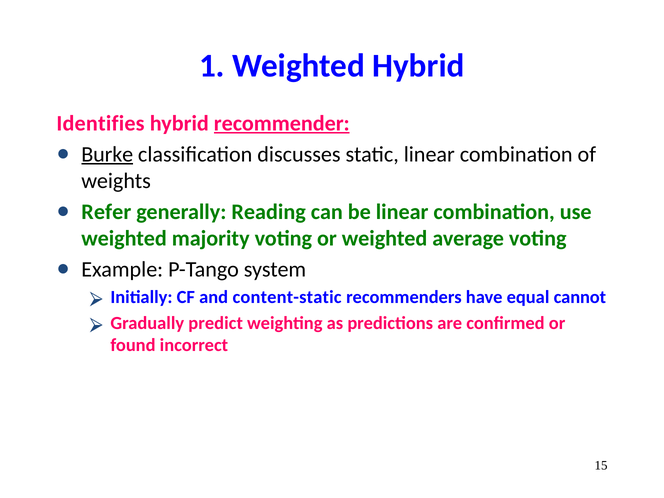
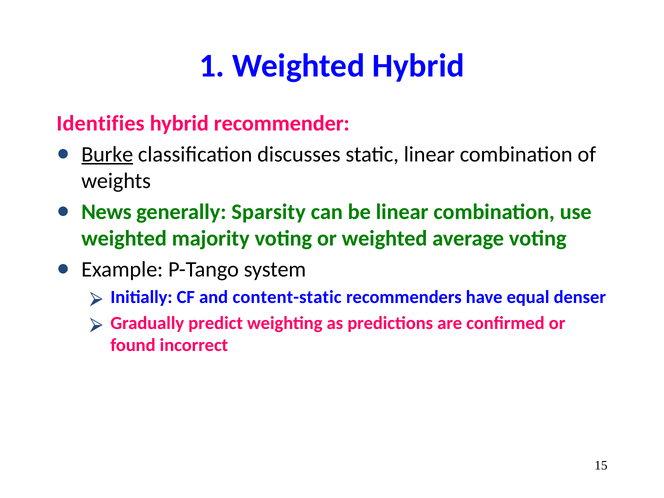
recommender underline: present -> none
Refer: Refer -> News
Reading: Reading -> Sparsity
cannot: cannot -> denser
